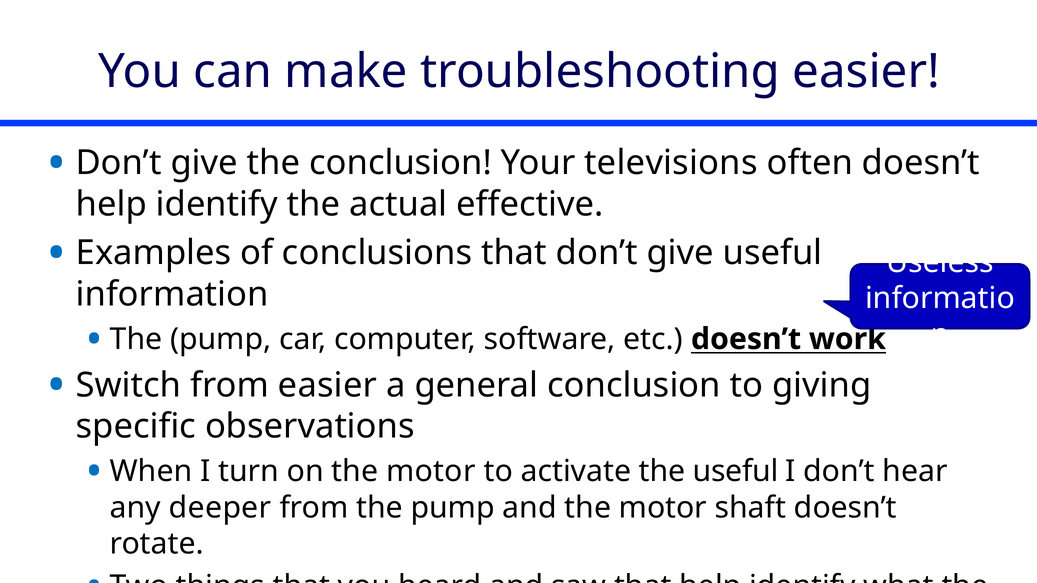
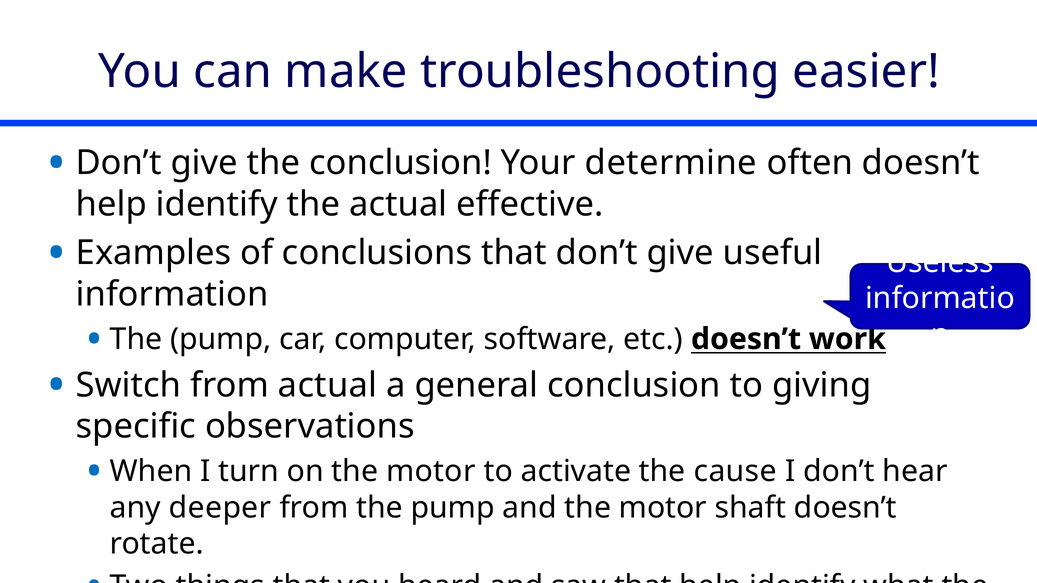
televisions: televisions -> determine
from easier: easier -> actual
the useful: useful -> cause
